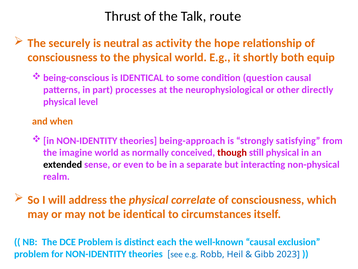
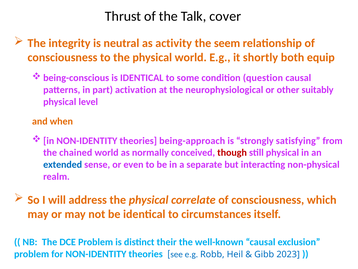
route: route -> cover
securely: securely -> integrity
hope: hope -> seem
processes: processes -> activation
directly: directly -> suitably
imagine: imagine -> chained
extended colour: black -> blue
each: each -> their
